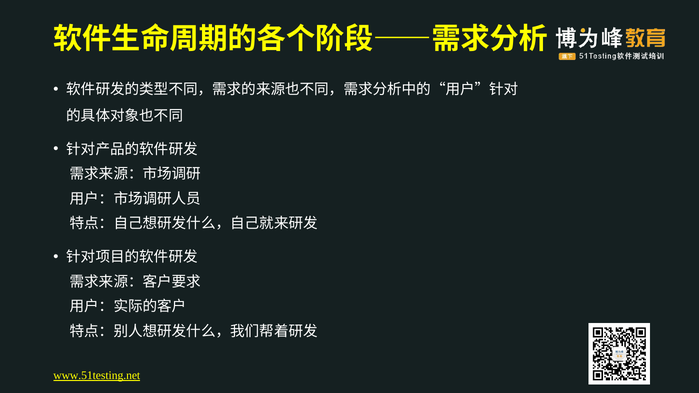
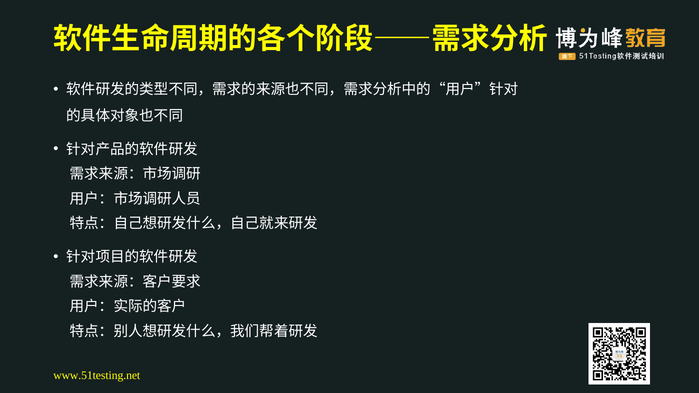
www.51testing.net underline: present -> none
